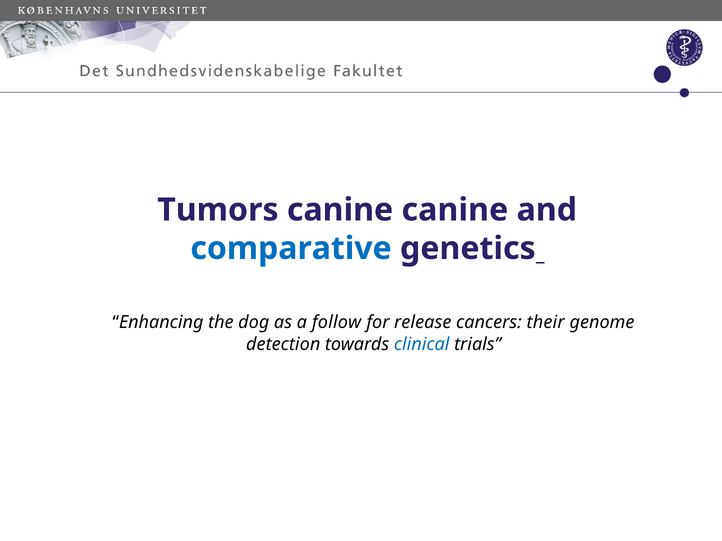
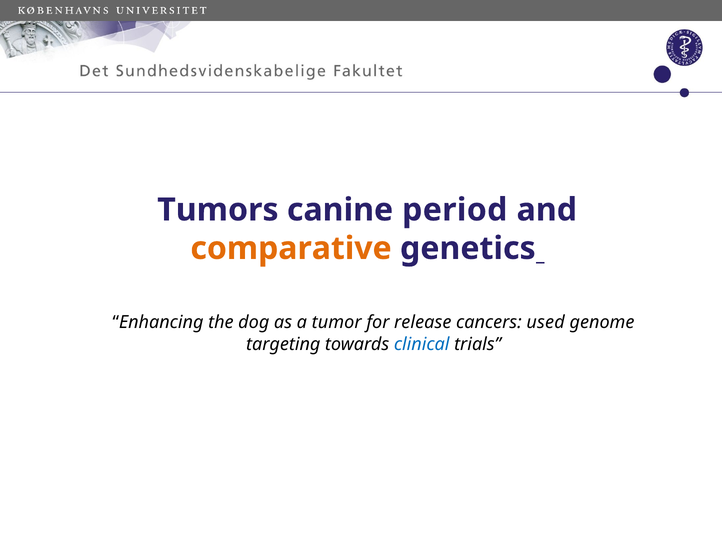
canine canine: canine -> period
comparative colour: blue -> orange
follow: follow -> tumor
their: their -> used
detection: detection -> targeting
